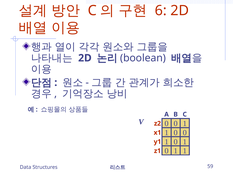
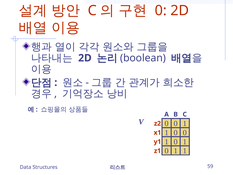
6 at (161, 11): 6 -> 0
